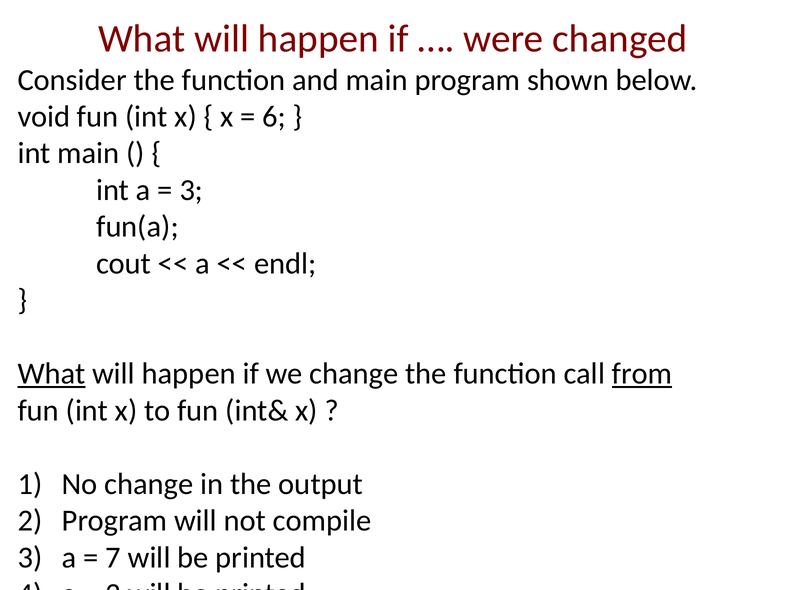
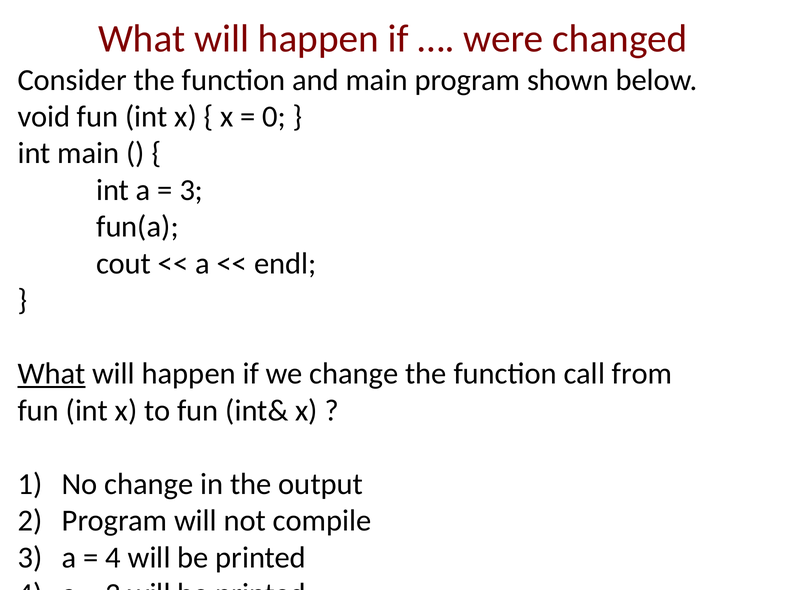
6: 6 -> 0
from underline: present -> none
7 at (113, 557): 7 -> 4
